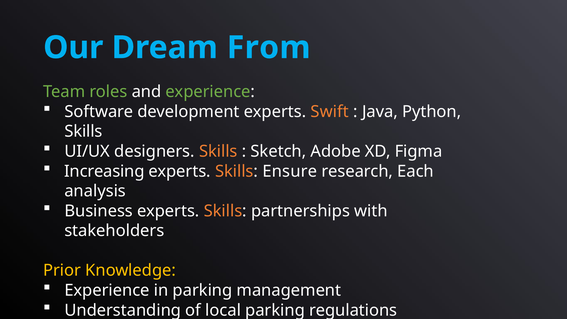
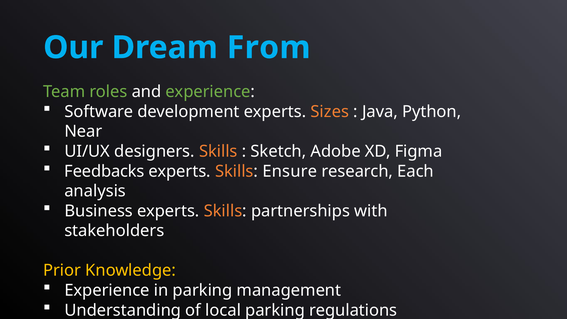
Swift: Swift -> Sizes
Skills at (83, 131): Skills -> Near
Increasing: Increasing -> Feedbacks
